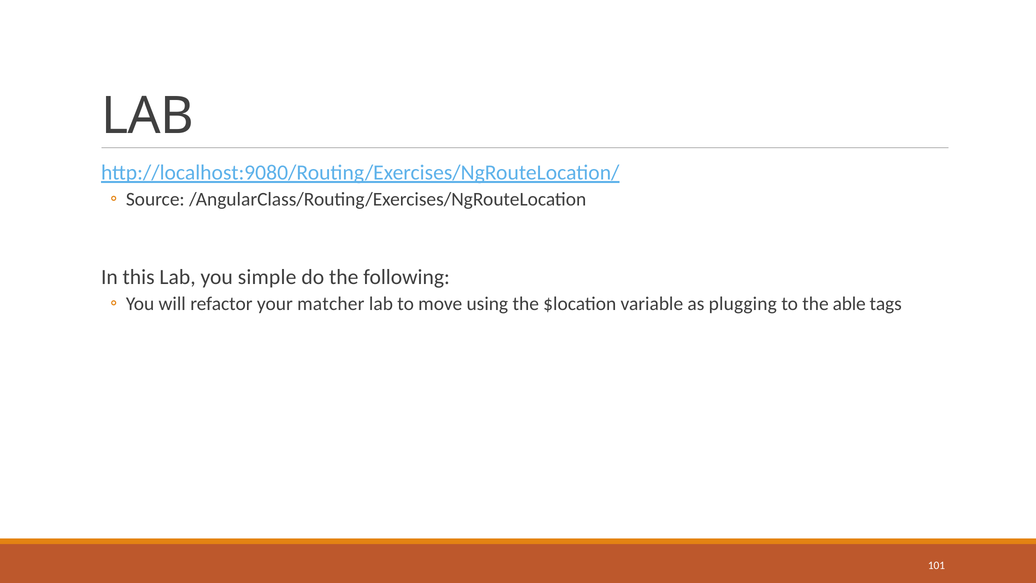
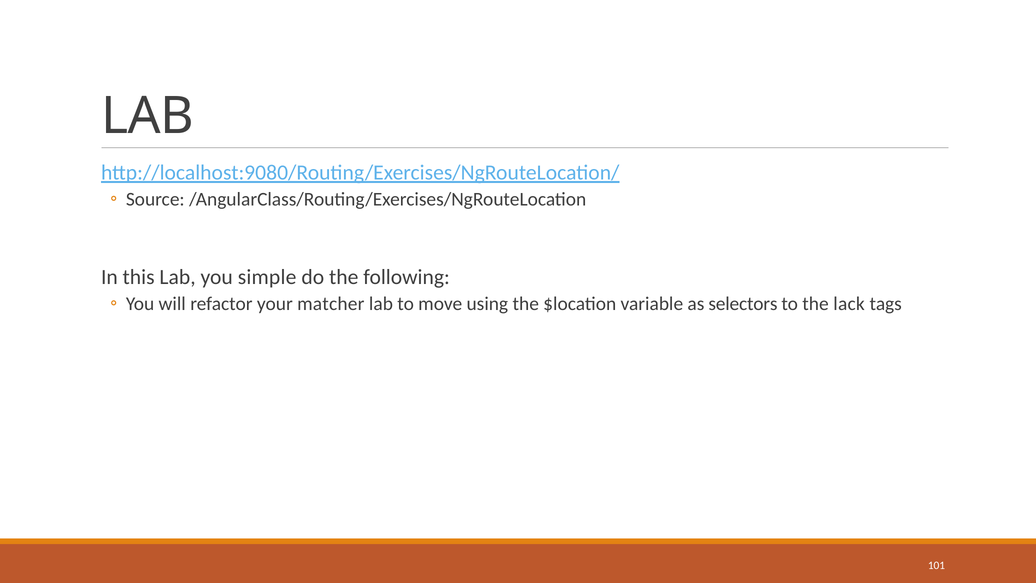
plugging: plugging -> selectors
able: able -> lack
